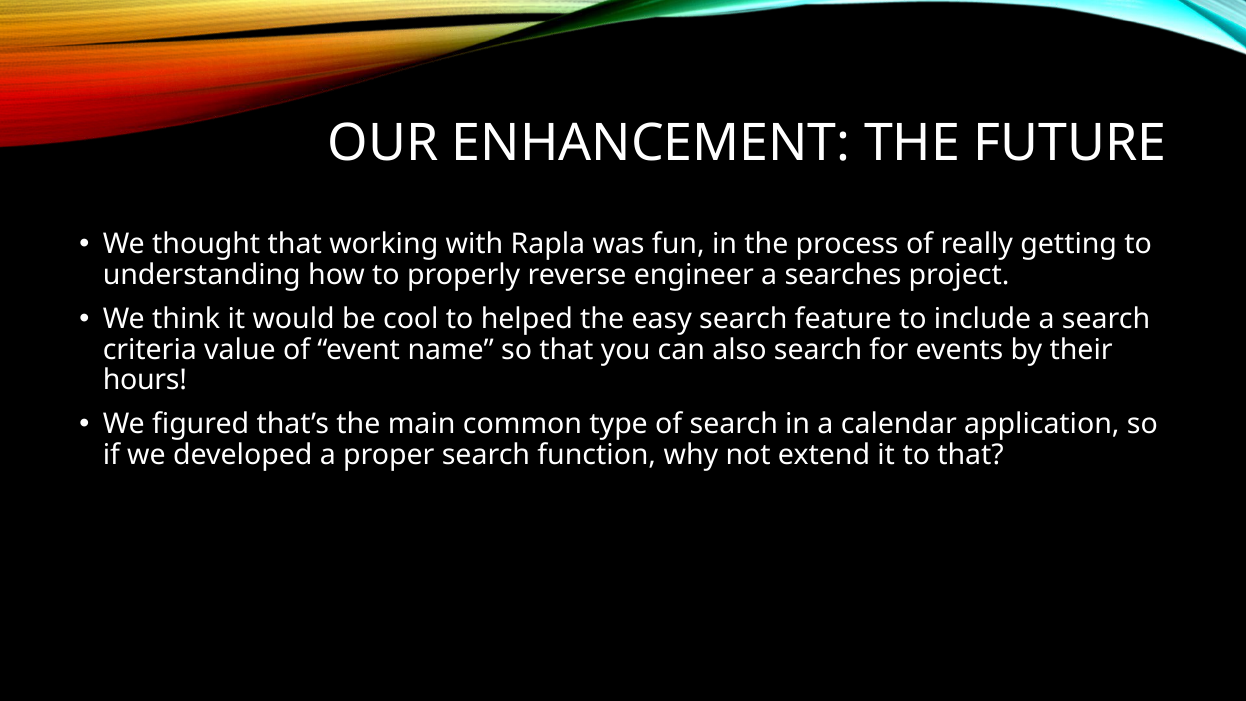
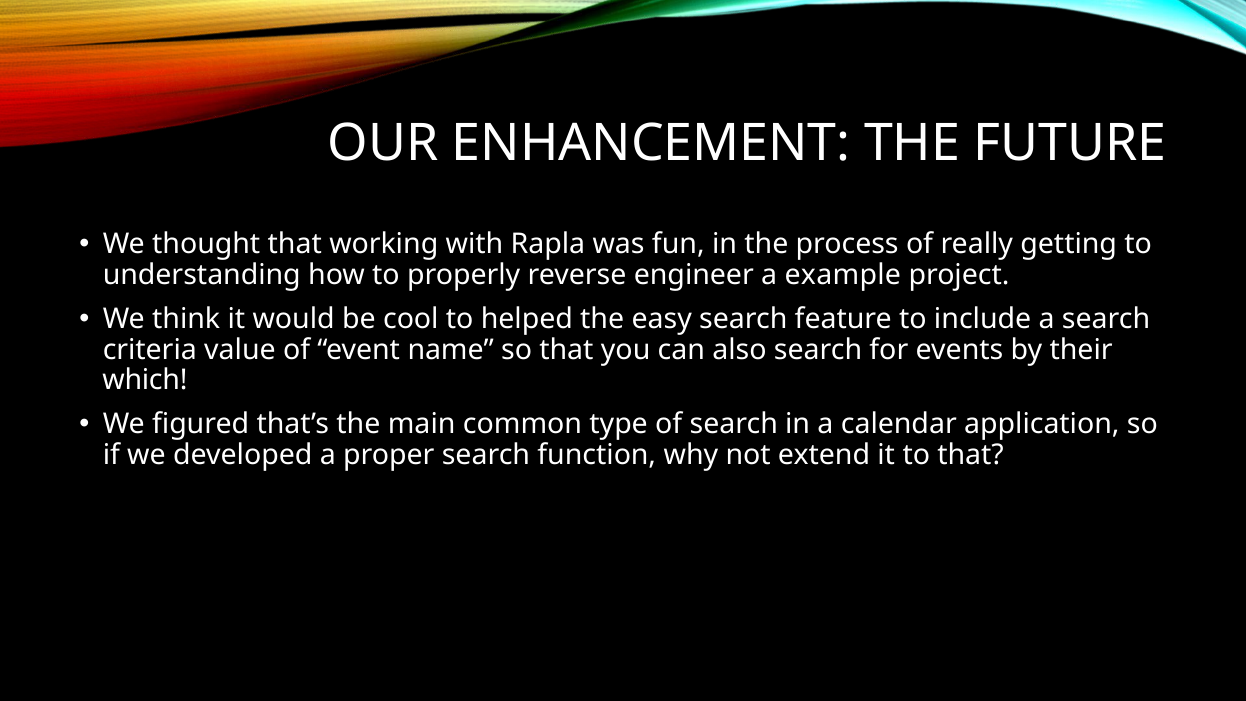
searches: searches -> example
hours: hours -> which
